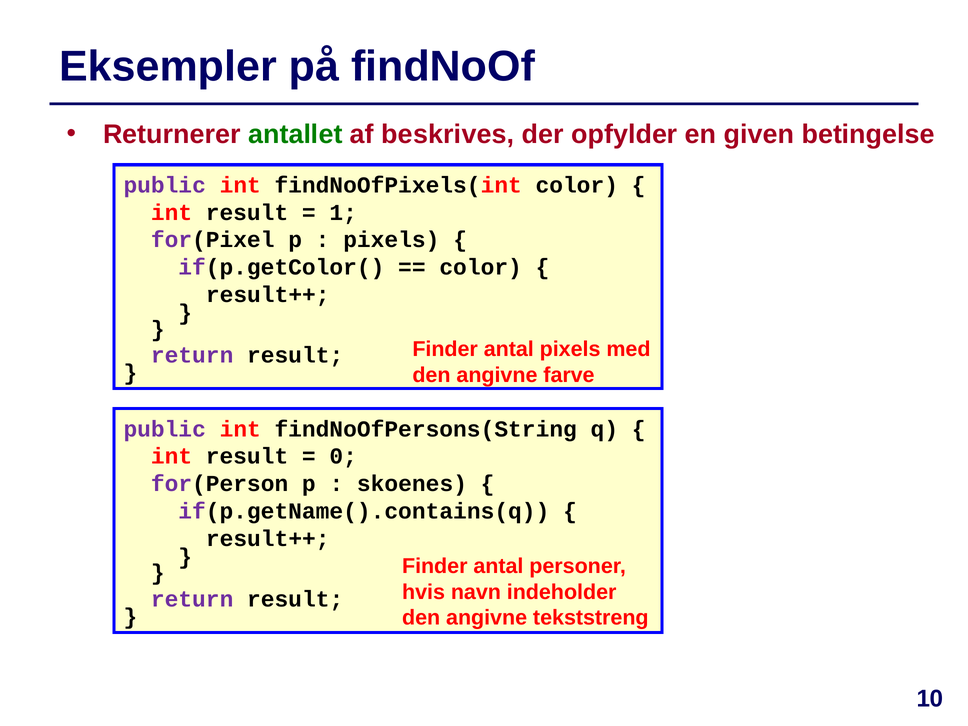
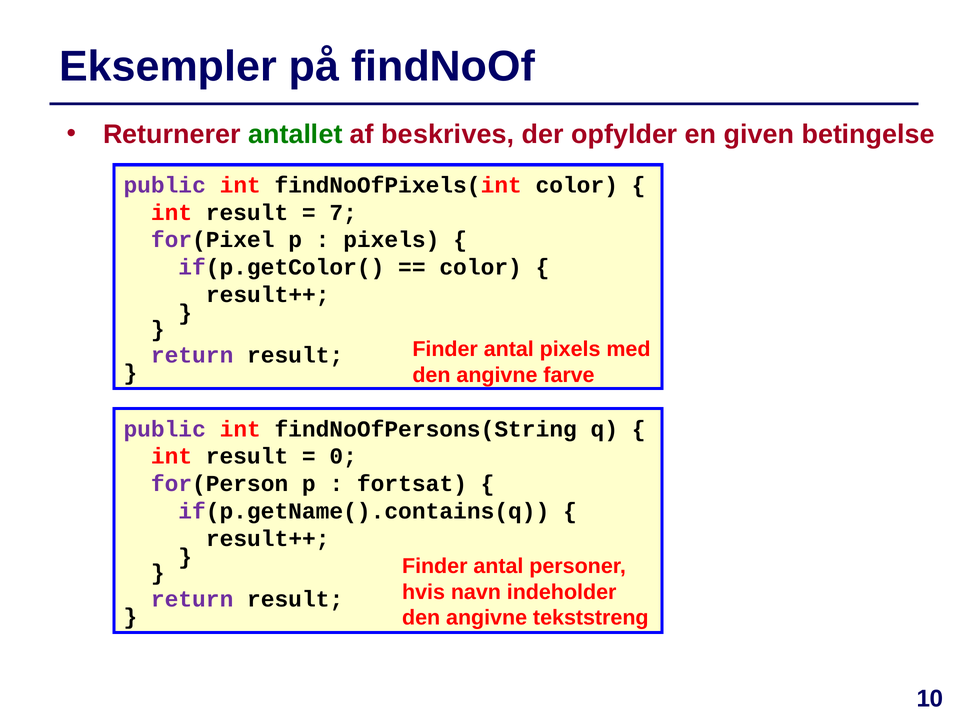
1: 1 -> 7
skoenes: skoenes -> fortsat
